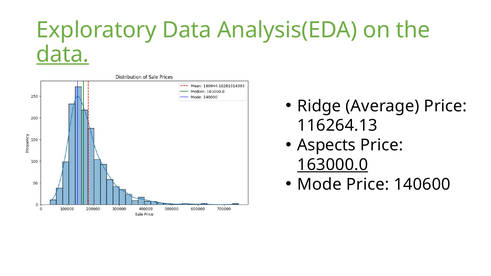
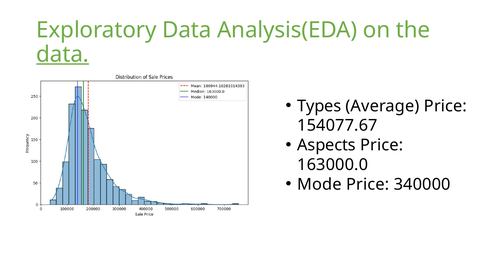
Ridge: Ridge -> Types
116264.13: 116264.13 -> 154077.67
163000.0 underline: present -> none
140600: 140600 -> 340000
